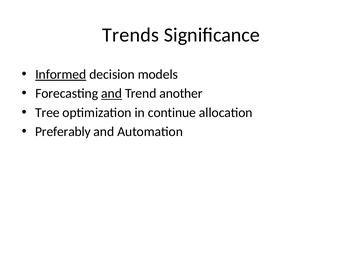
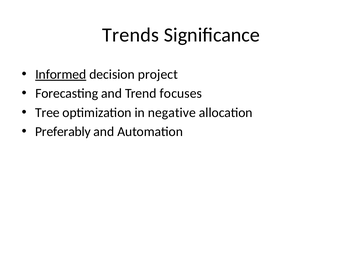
models: models -> project
and at (112, 93) underline: present -> none
another: another -> focuses
continue: continue -> negative
